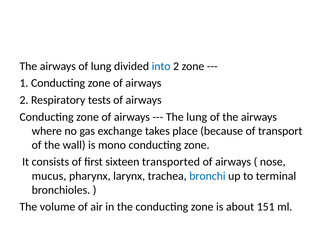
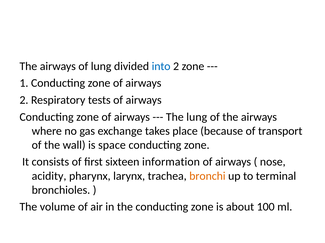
mono: mono -> space
transported: transported -> information
mucus: mucus -> acidity
bronchi colour: blue -> orange
151: 151 -> 100
